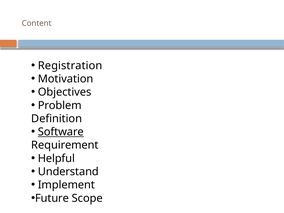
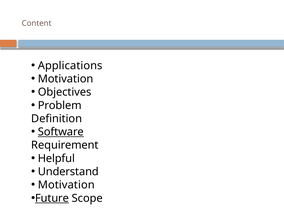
Registration: Registration -> Applications
Implement at (66, 185): Implement -> Motivation
Future underline: none -> present
